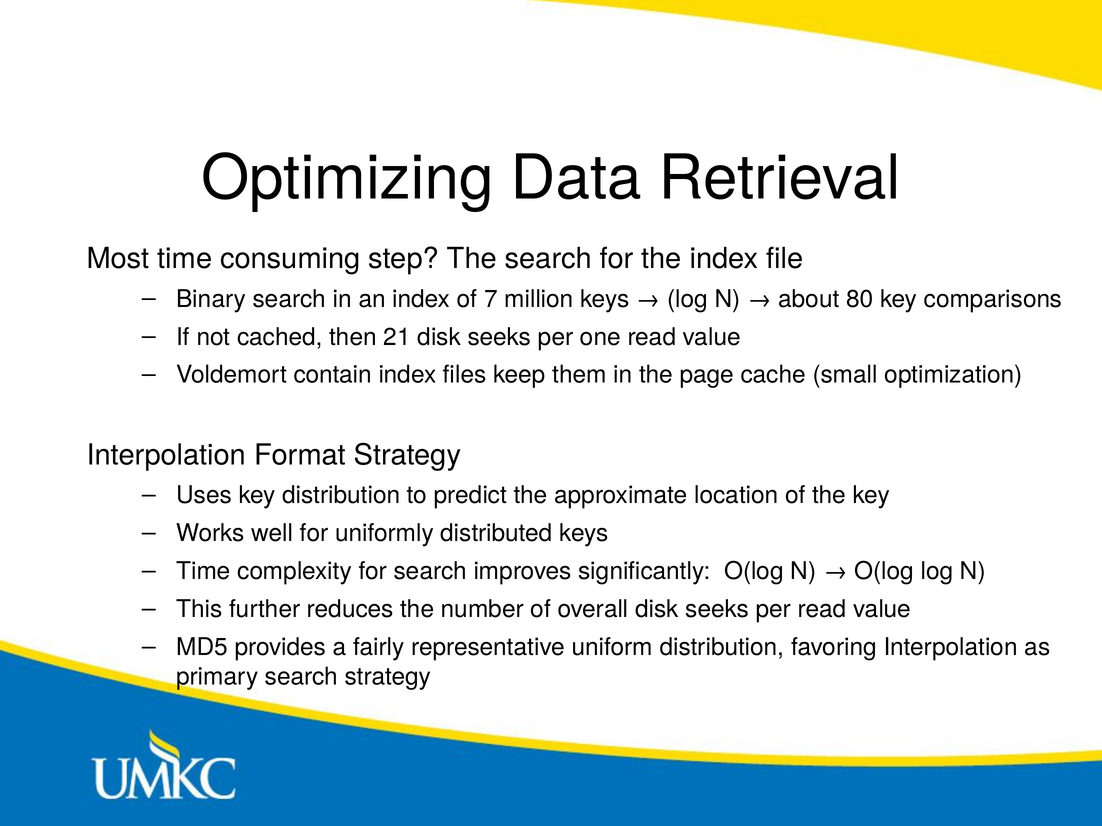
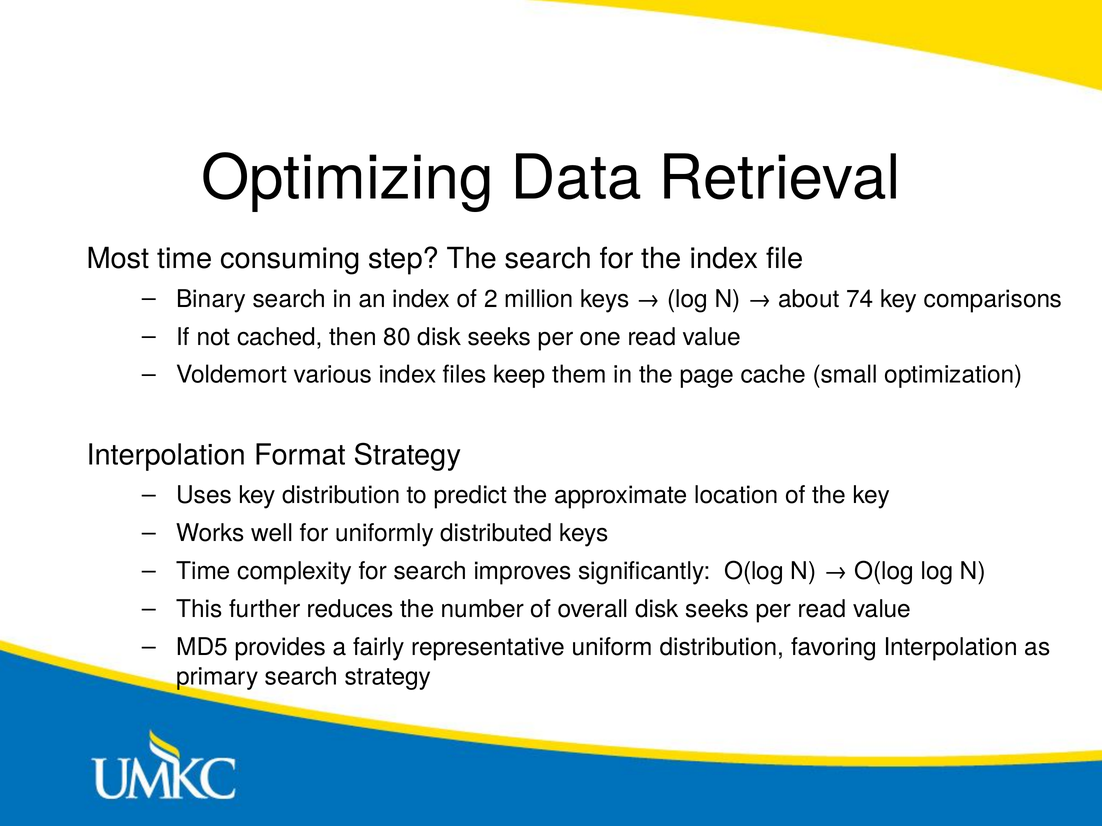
7: 7 -> 2
80: 80 -> 74
21: 21 -> 80
contain: contain -> various
